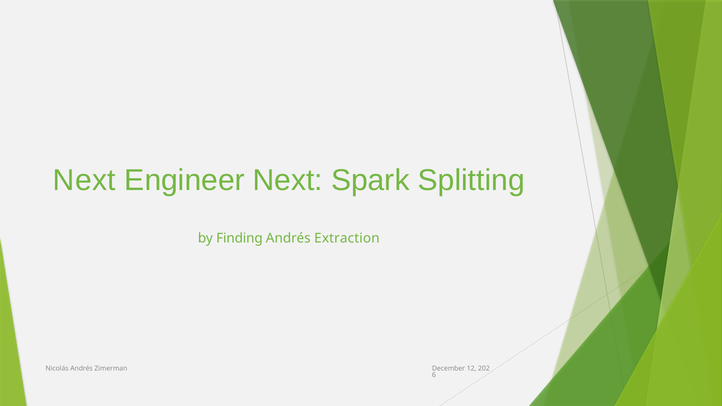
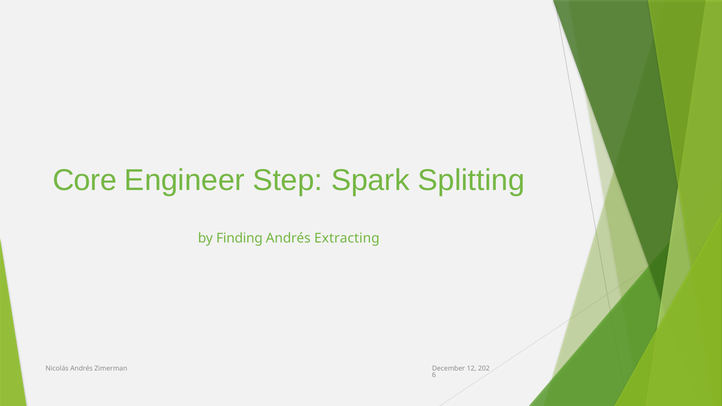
Next at (84, 181): Next -> Core
Engineer Next: Next -> Step
Extraction: Extraction -> Extracting
